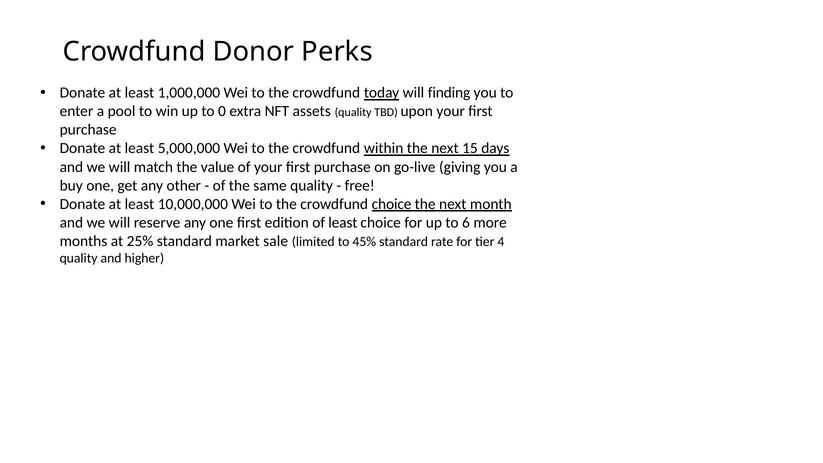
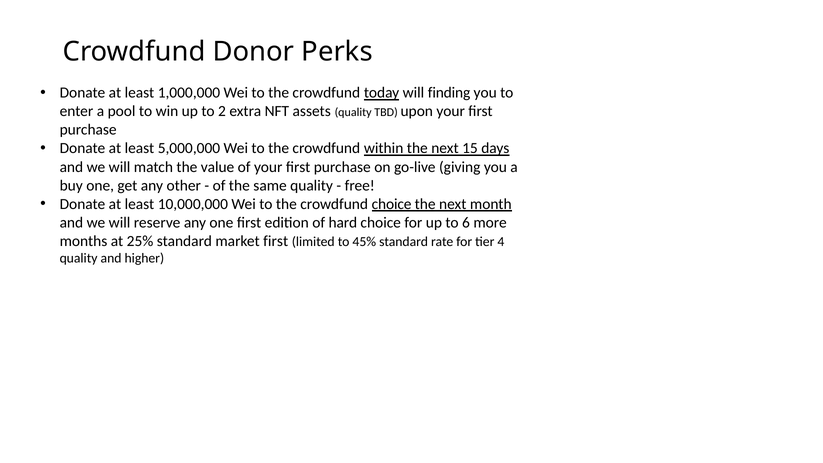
0: 0 -> 2
of least: least -> hard
market sale: sale -> first
